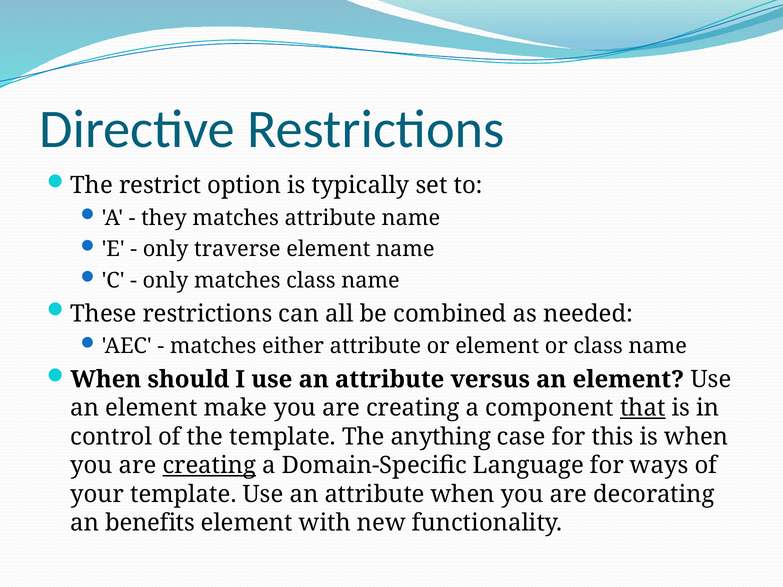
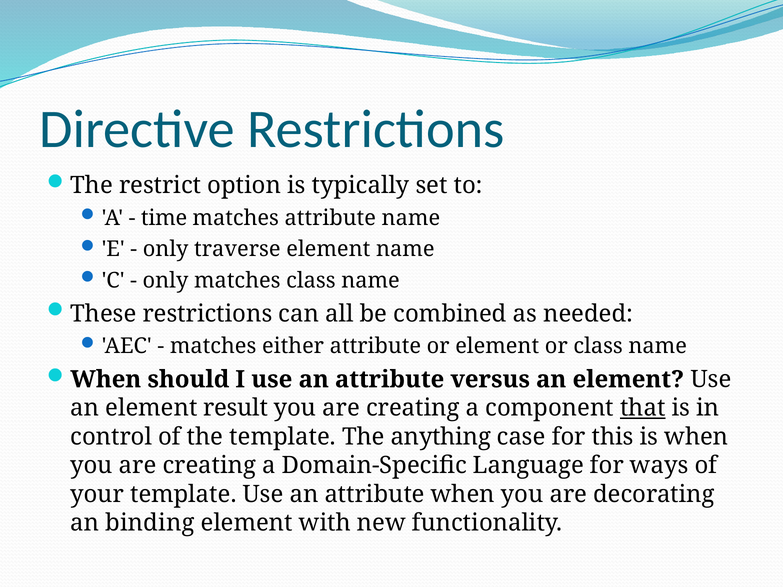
they: they -> time
make: make -> result
creating at (209, 466) underline: present -> none
benefits: benefits -> binding
